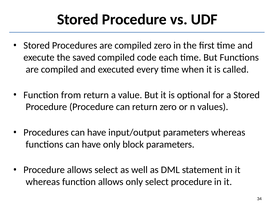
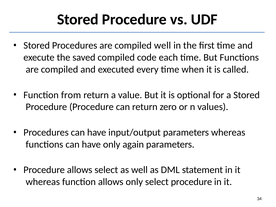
compiled zero: zero -> well
block: block -> again
